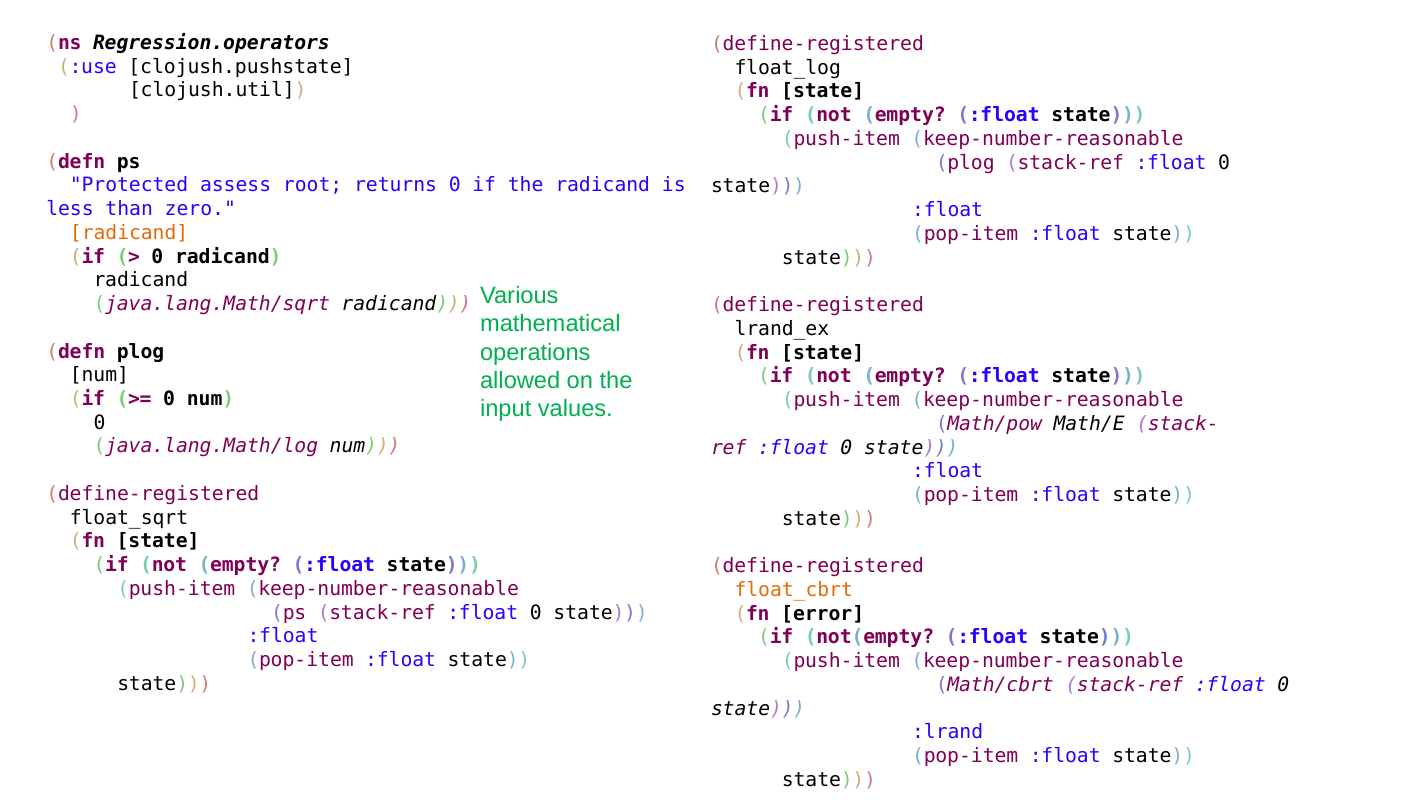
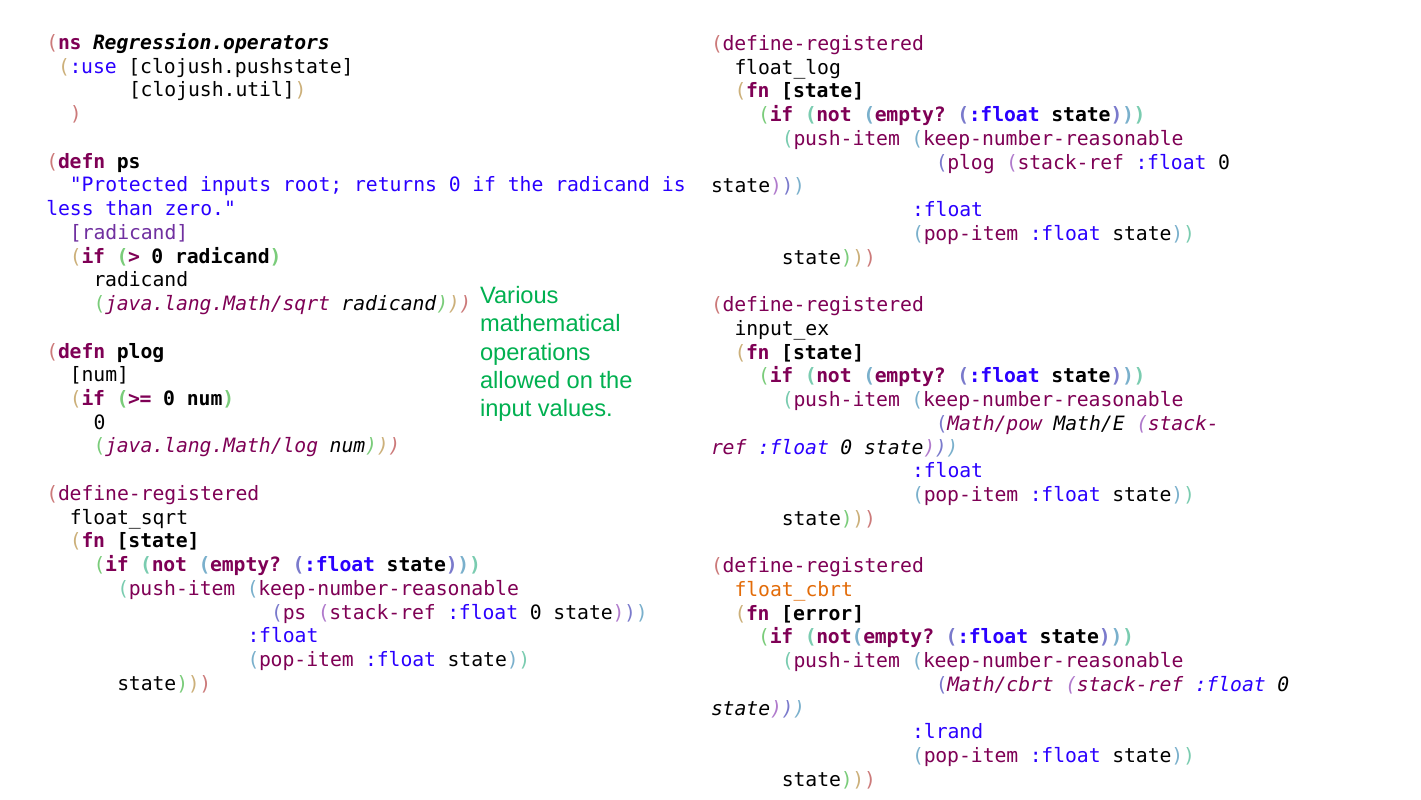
assess: assess -> inputs
radicand at (129, 233) colour: orange -> purple
lrand_ex: lrand_ex -> input_ex
